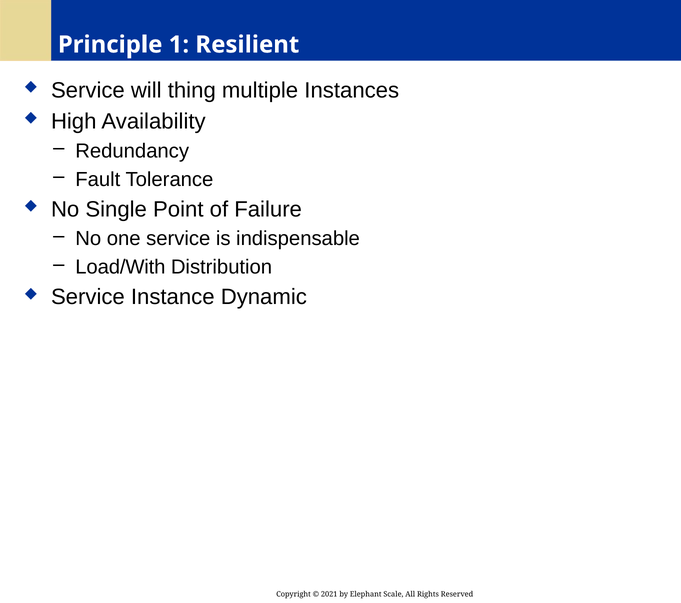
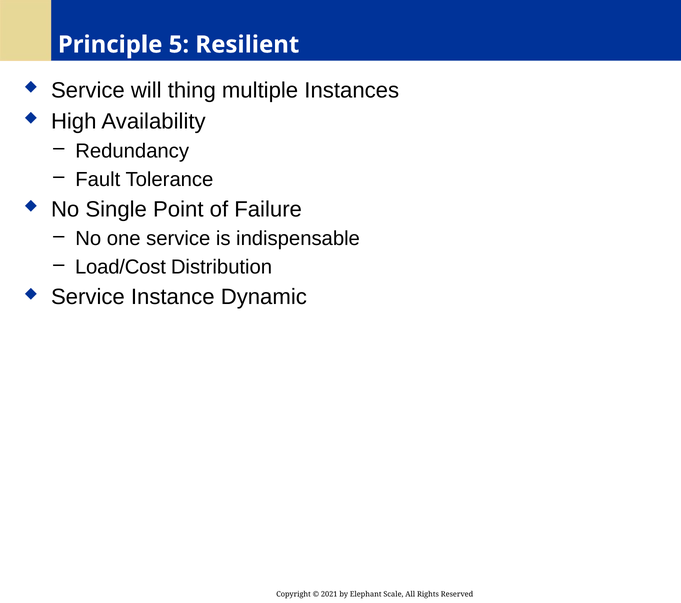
1: 1 -> 5
Load/With: Load/With -> Load/Cost
